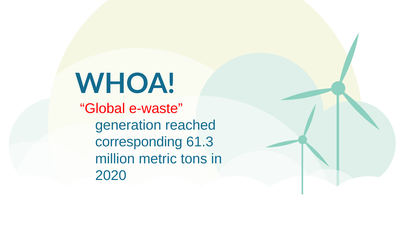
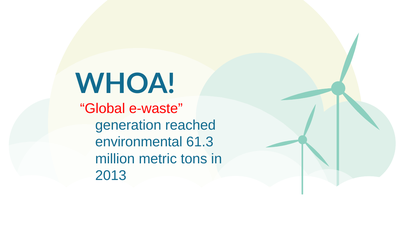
corresponding: corresponding -> environmental
2020: 2020 -> 2013
